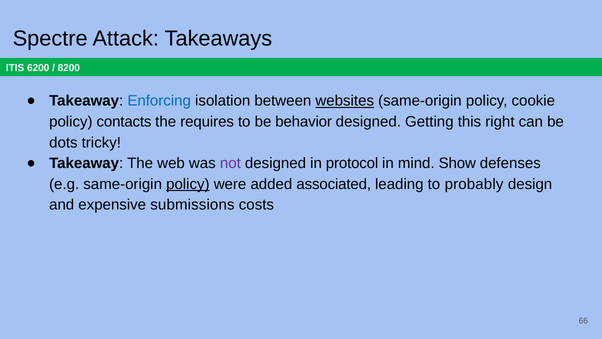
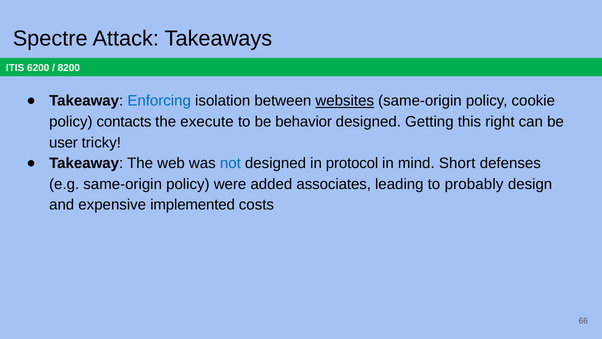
requires: requires -> execute
dots: dots -> user
not colour: purple -> blue
Show: Show -> Short
policy at (188, 184) underline: present -> none
associated: associated -> associates
submissions: submissions -> implemented
